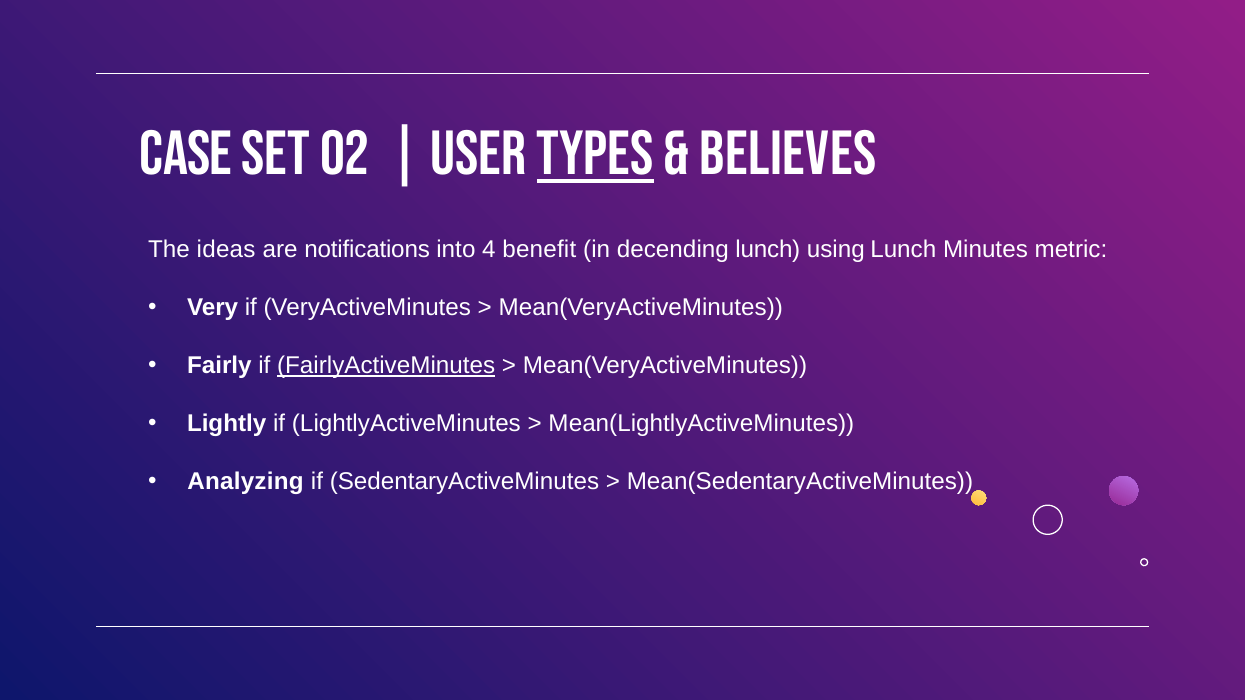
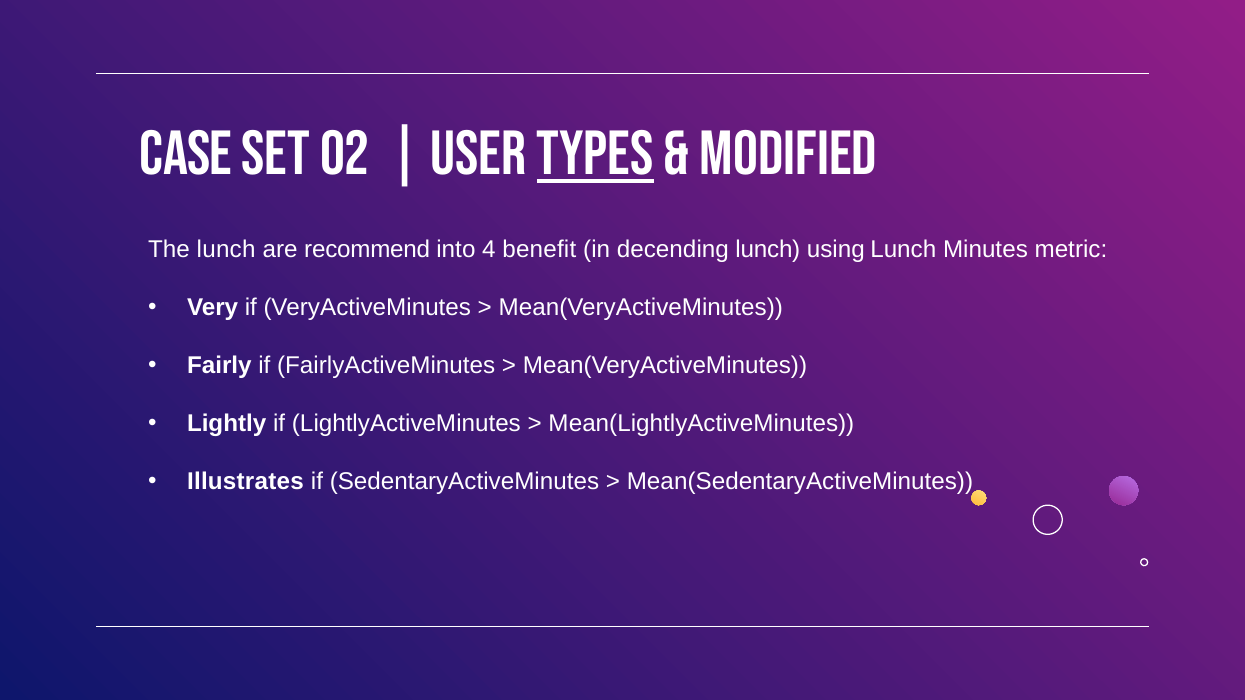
believes: believes -> modified
The ideas: ideas -> lunch
notifications: notifications -> recommend
FairlyActiveMinutes underline: present -> none
Analyzing: Analyzing -> Illustrates
